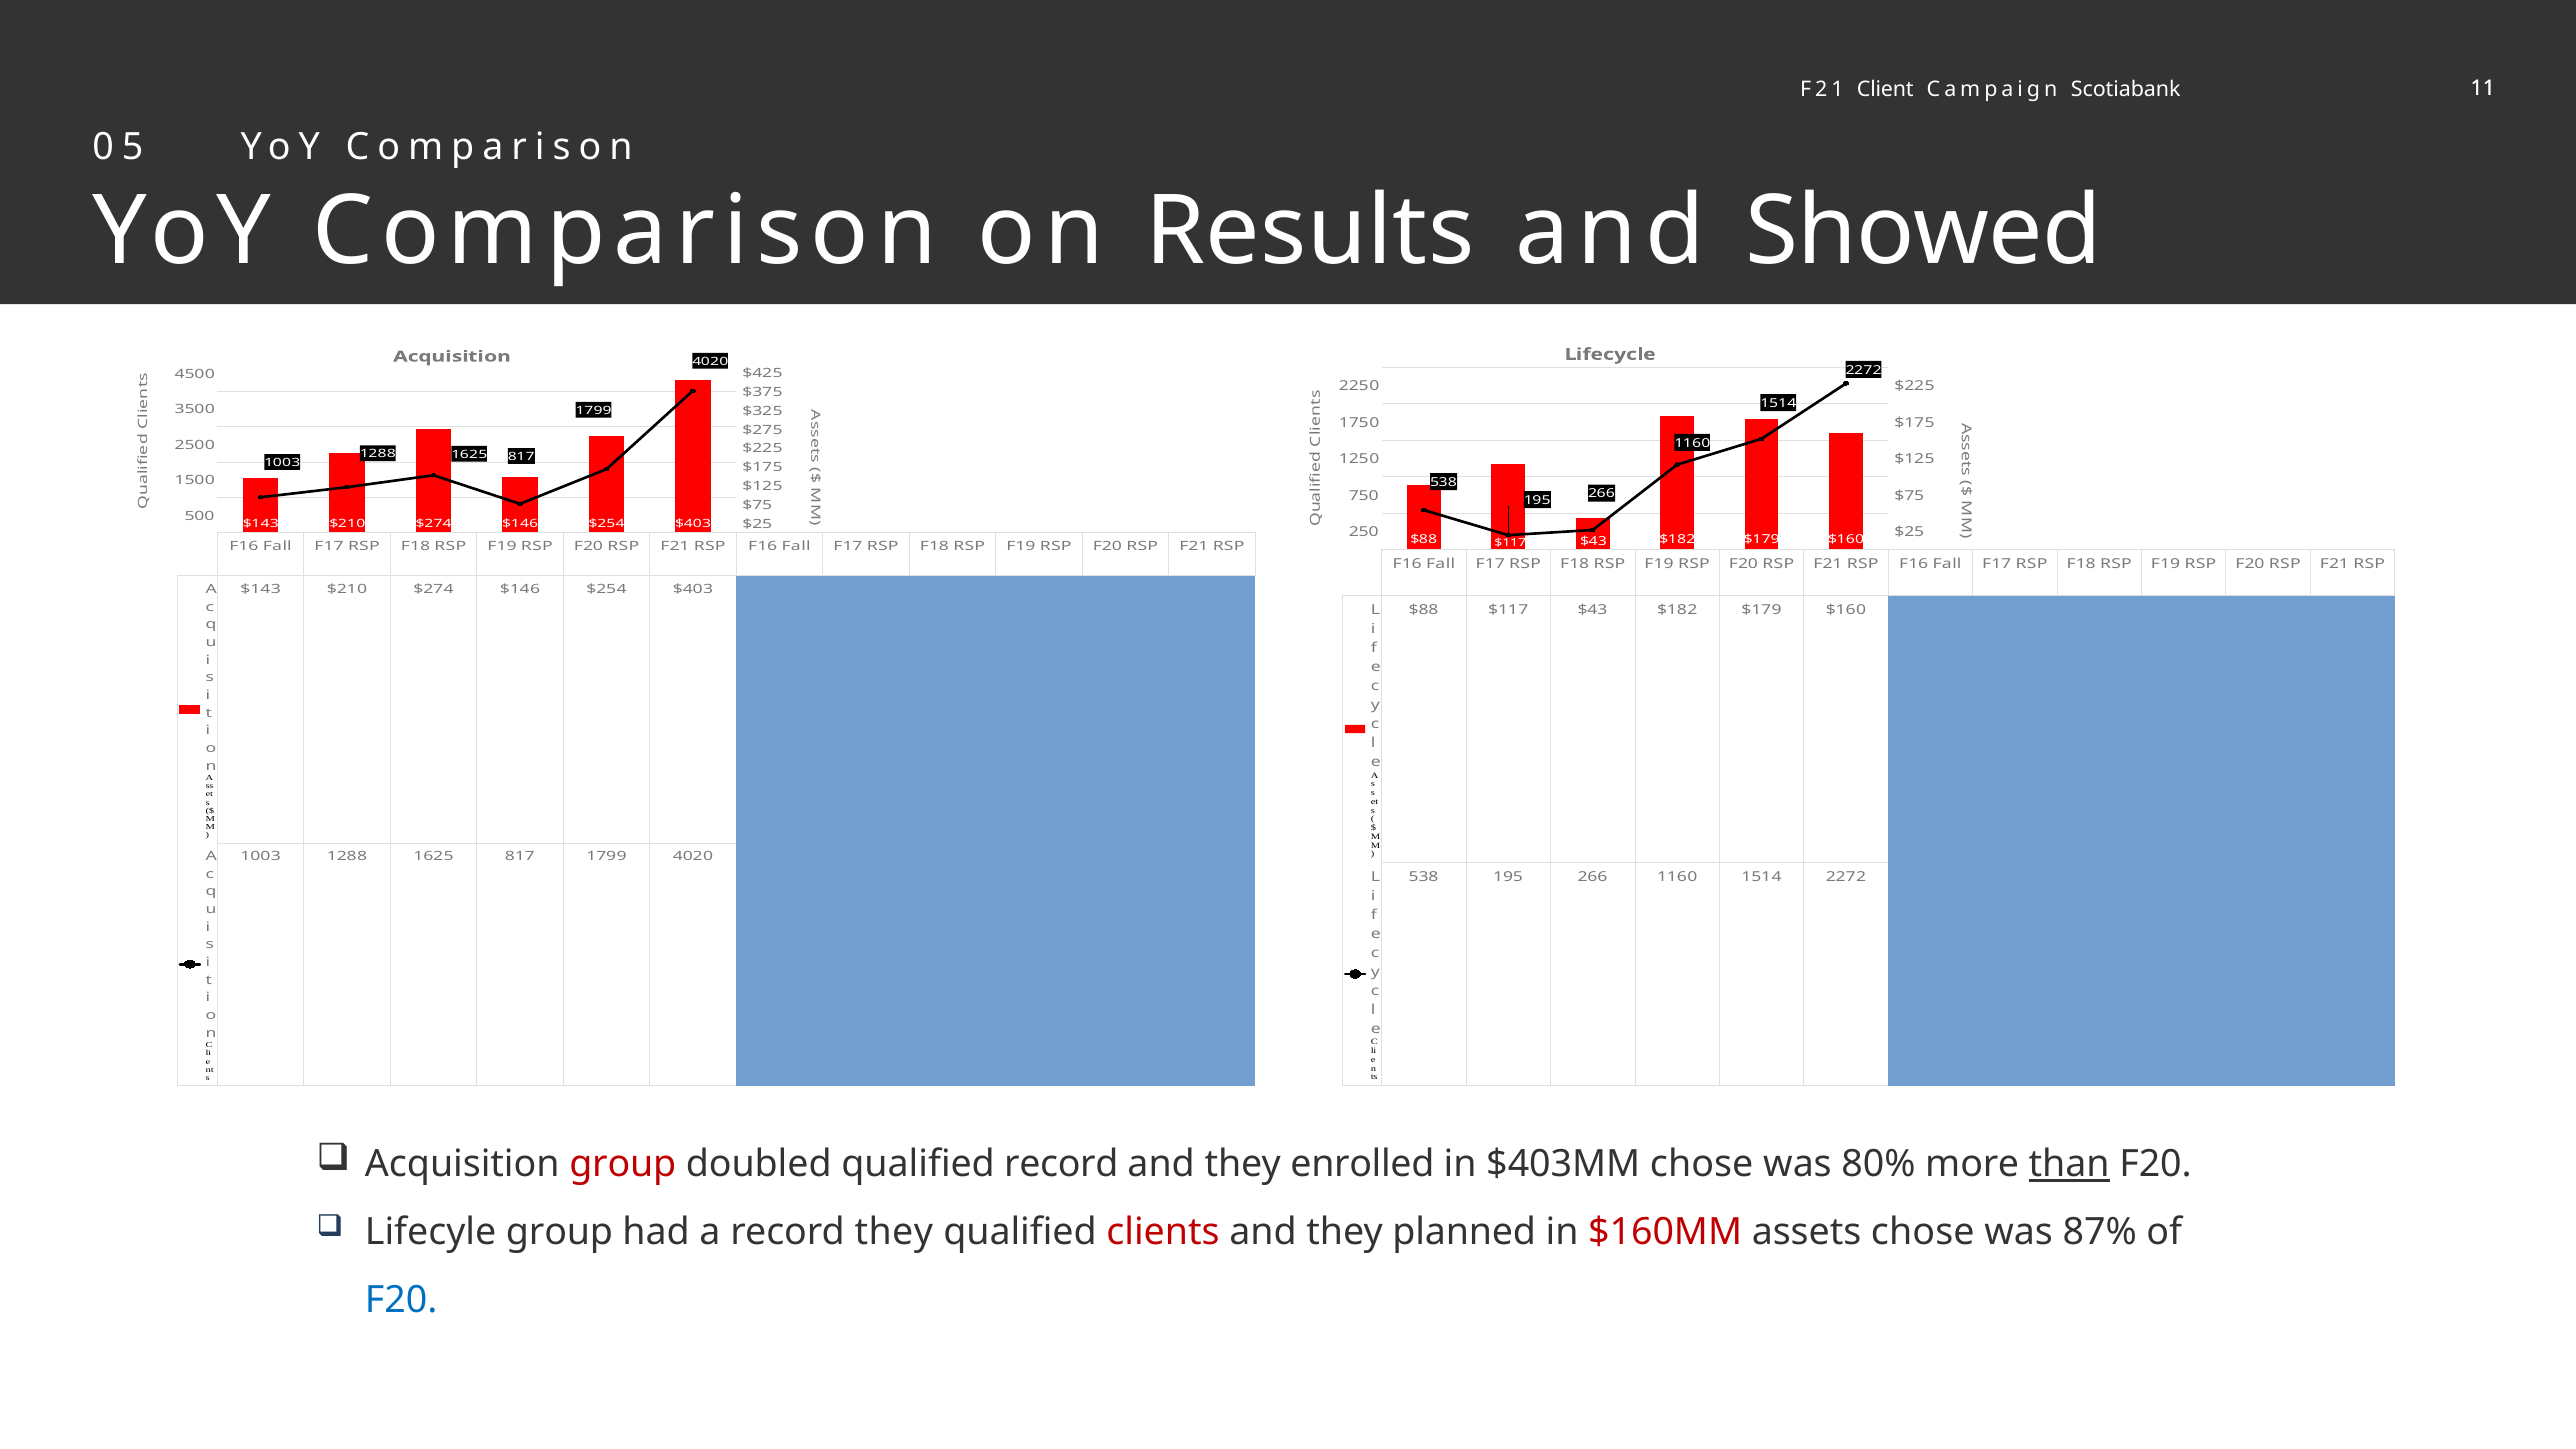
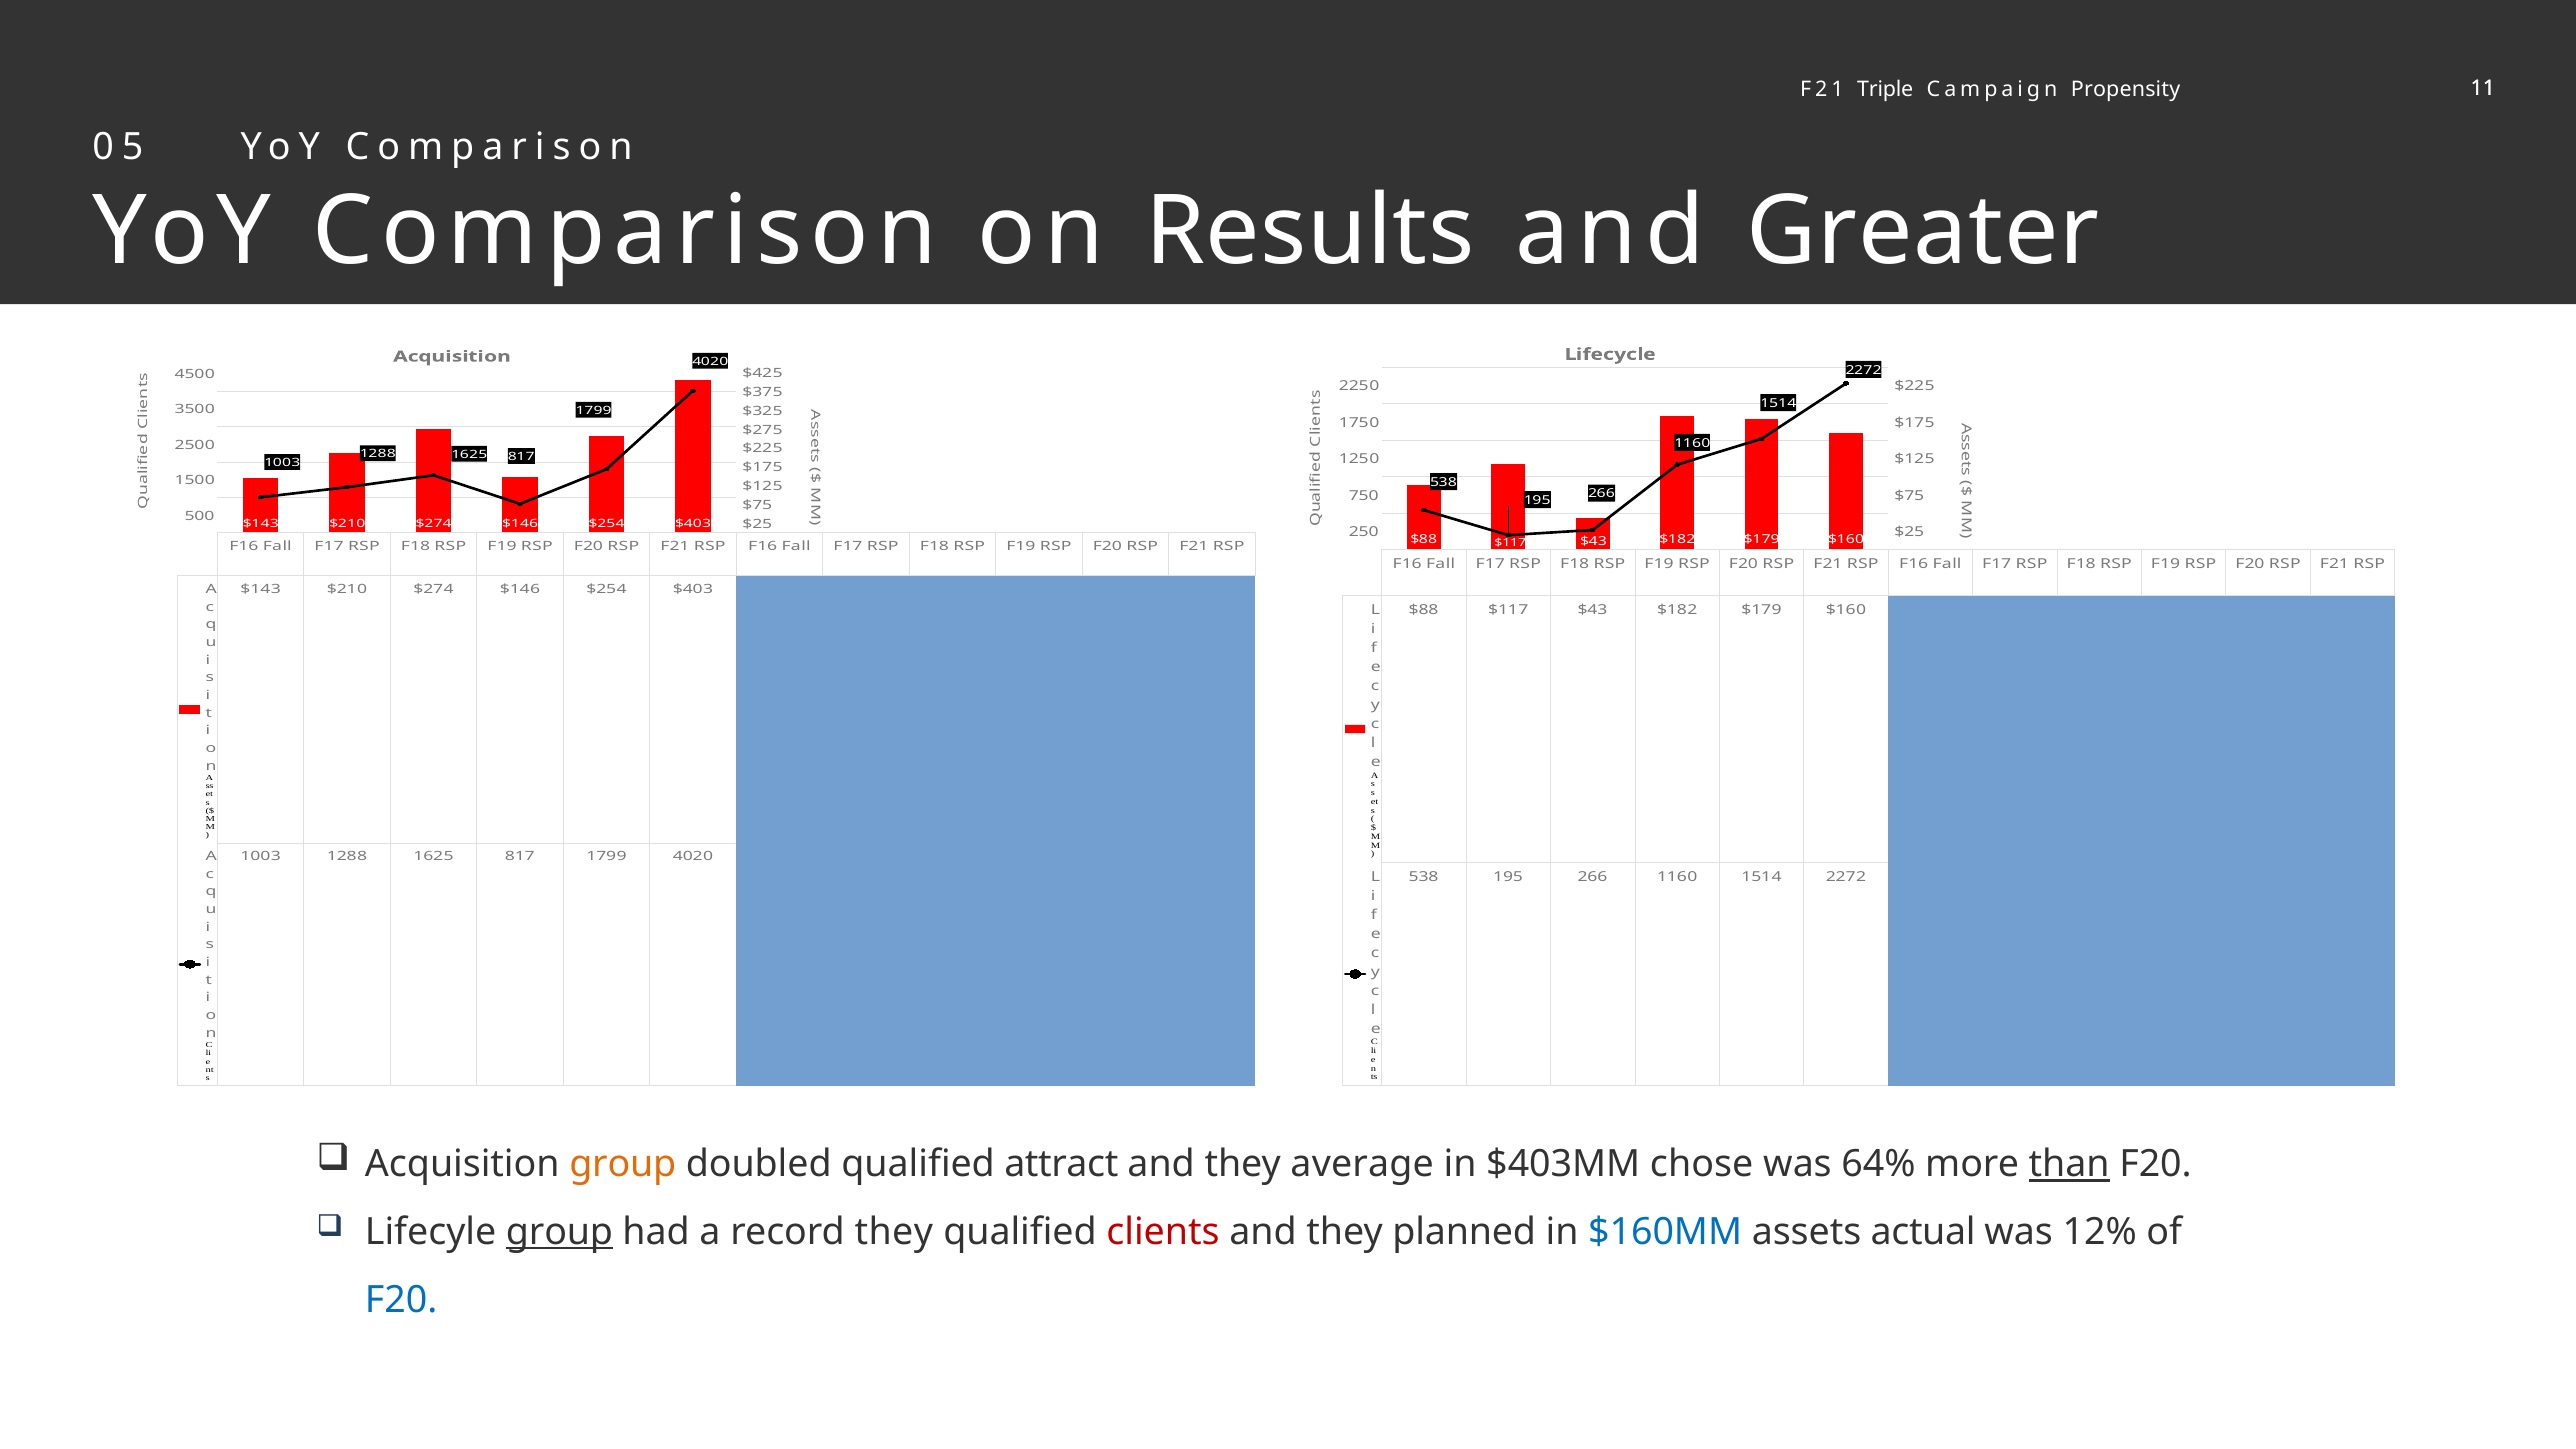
Client: Client -> Triple
Scotiabank: Scotiabank -> Propensity
Showed: Showed -> Greater
group at (623, 1164) colour: red -> orange
qualified record: record -> attract
enrolled: enrolled -> average
80%: 80% -> 64%
group at (559, 1232) underline: none -> present
$160MM colour: red -> blue
assets chose: chose -> actual
87%: 87% -> 12%
